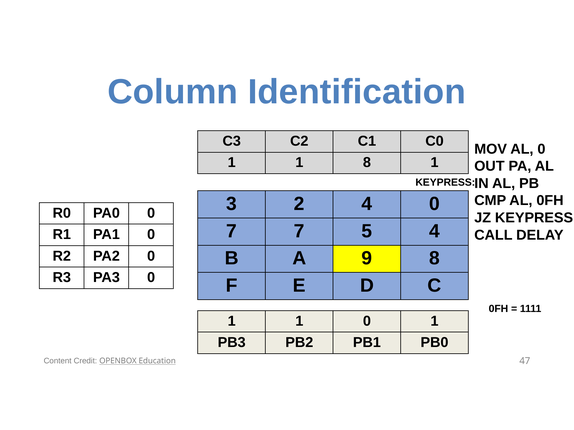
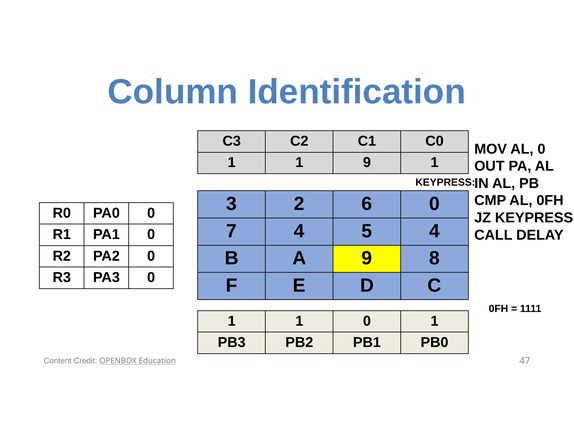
1 8: 8 -> 9
2 4: 4 -> 6
7 7: 7 -> 4
